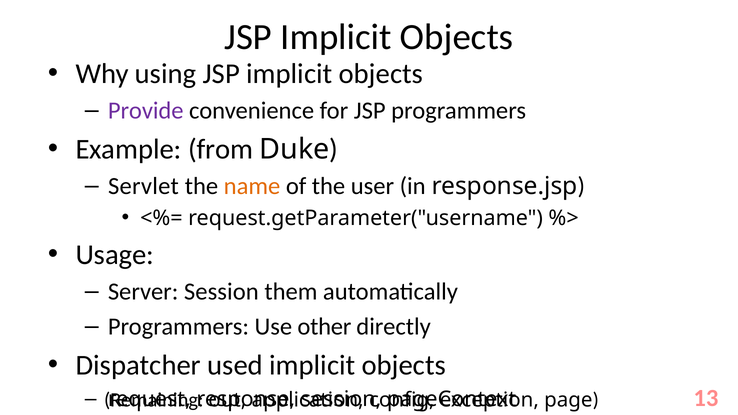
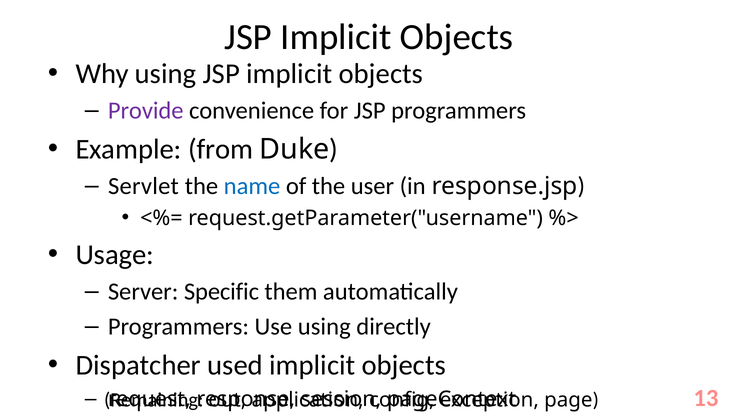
name colour: orange -> blue
Server Session: Session -> Specific
Use other: other -> using
